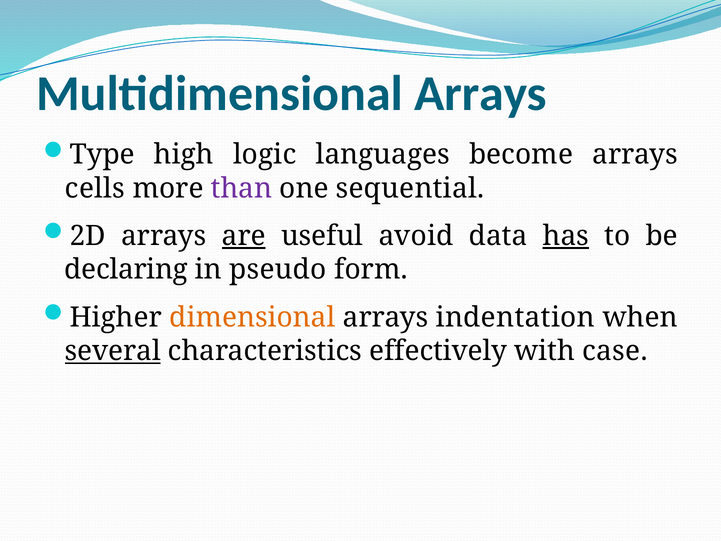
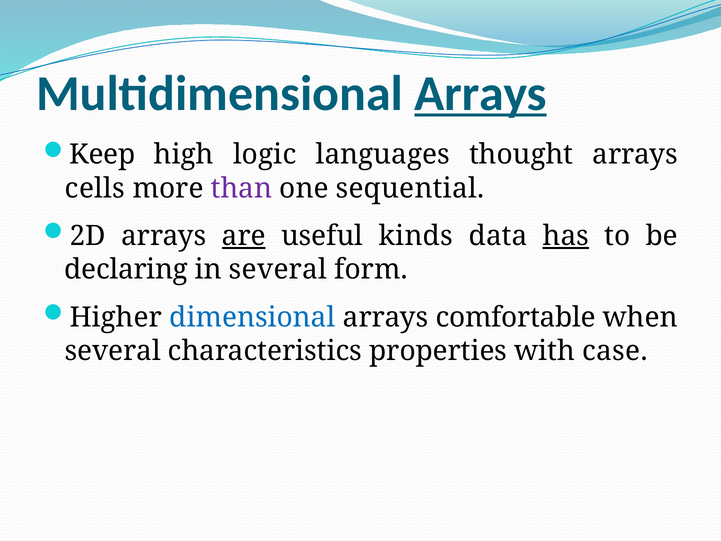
Arrays at (481, 94) underline: none -> present
Type: Type -> Keep
become: become -> thought
avoid: avoid -> kinds
in pseudo: pseudo -> several
dimensional colour: orange -> blue
indentation: indentation -> comfortable
several at (113, 351) underline: present -> none
effectively: effectively -> properties
